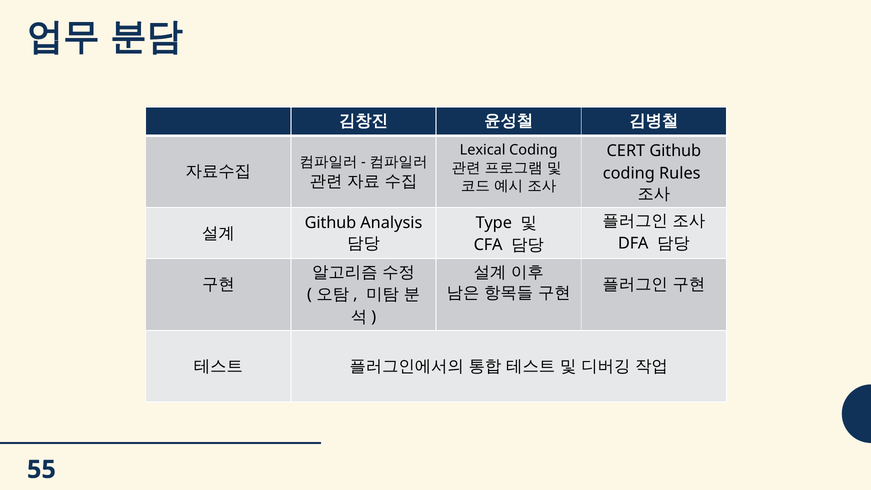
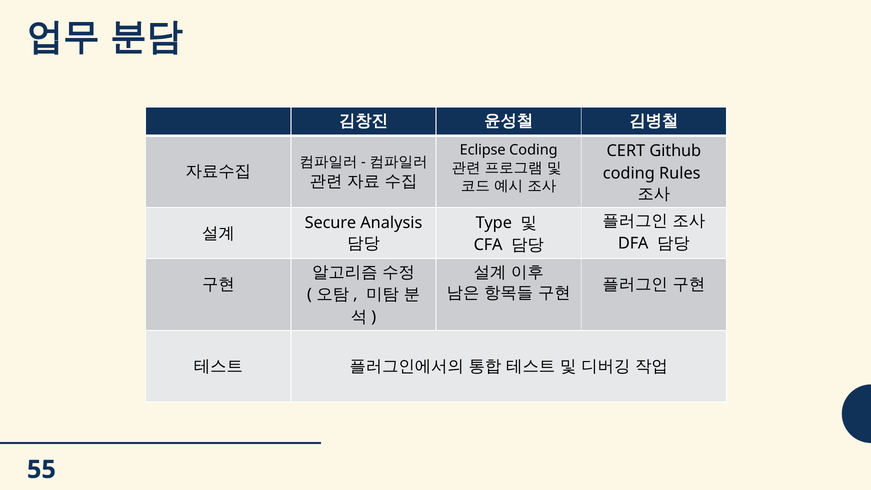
Lexical: Lexical -> Eclipse
Github at (330, 223): Github -> Secure
